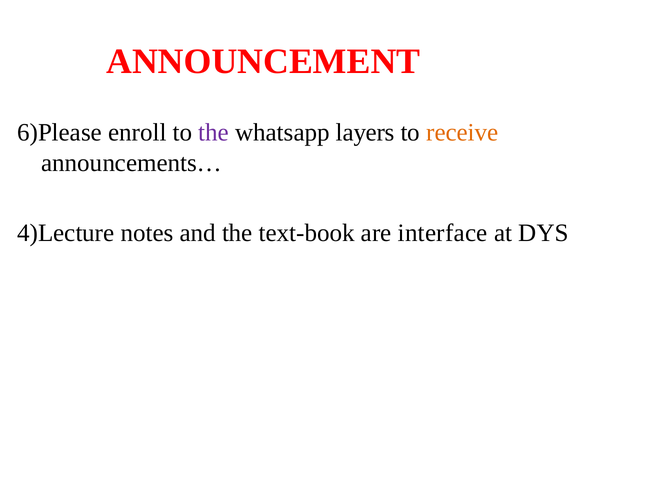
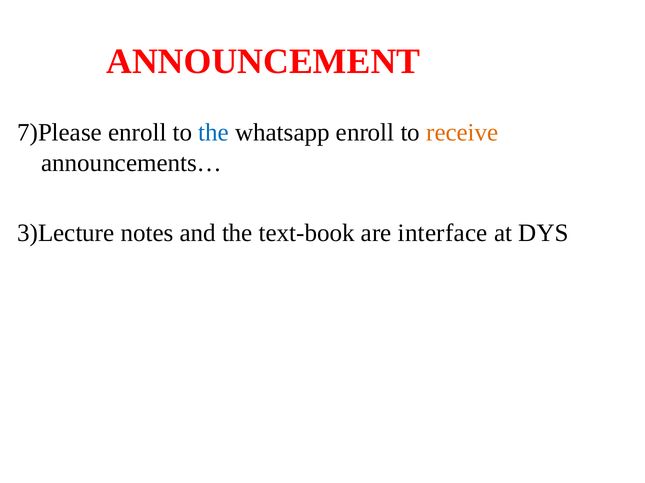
6)Please: 6)Please -> 7)Please
the at (214, 133) colour: purple -> blue
whatsapp layers: layers -> enroll
4)Lecture: 4)Lecture -> 3)Lecture
